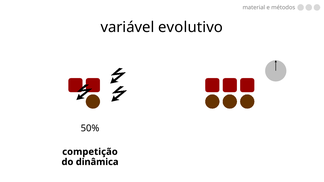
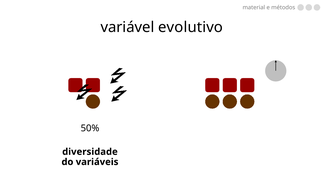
competição: competição -> diversidade
dinâmica: dinâmica -> variáveis
